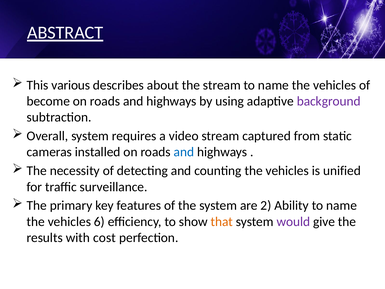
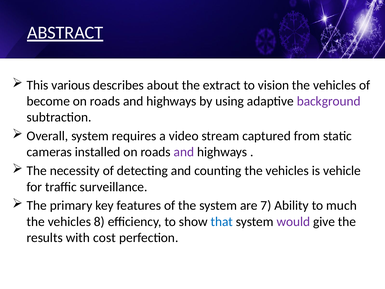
the stream: stream -> extract
name at (273, 85): name -> vision
and at (184, 152) colour: blue -> purple
unified: unified -> vehicle
2: 2 -> 7
Ability to name: name -> much
6: 6 -> 8
that colour: orange -> blue
